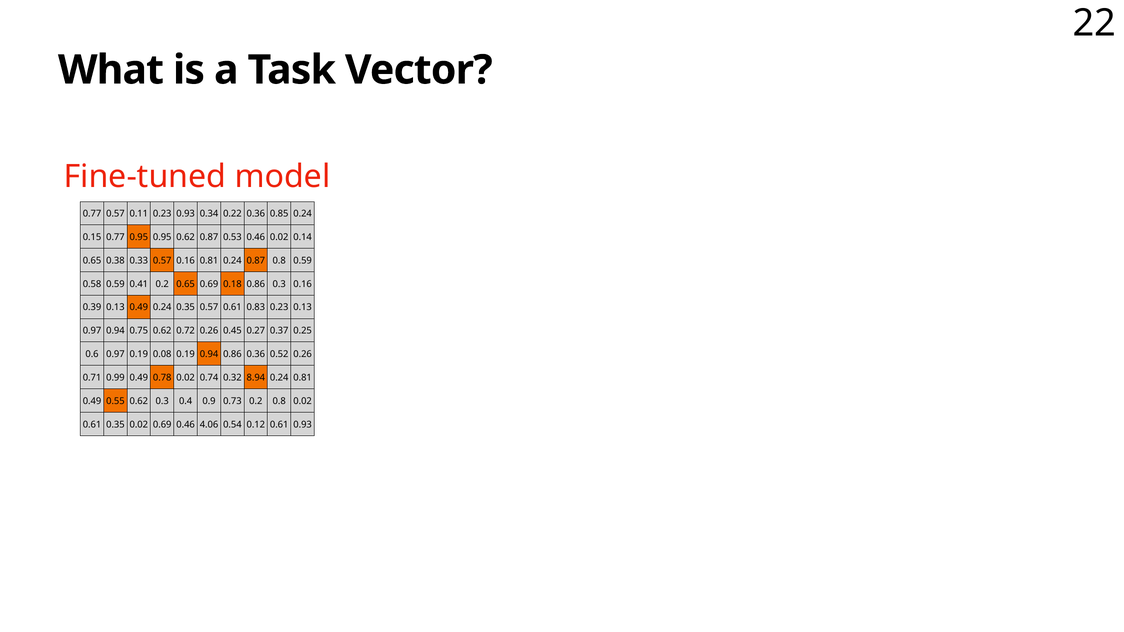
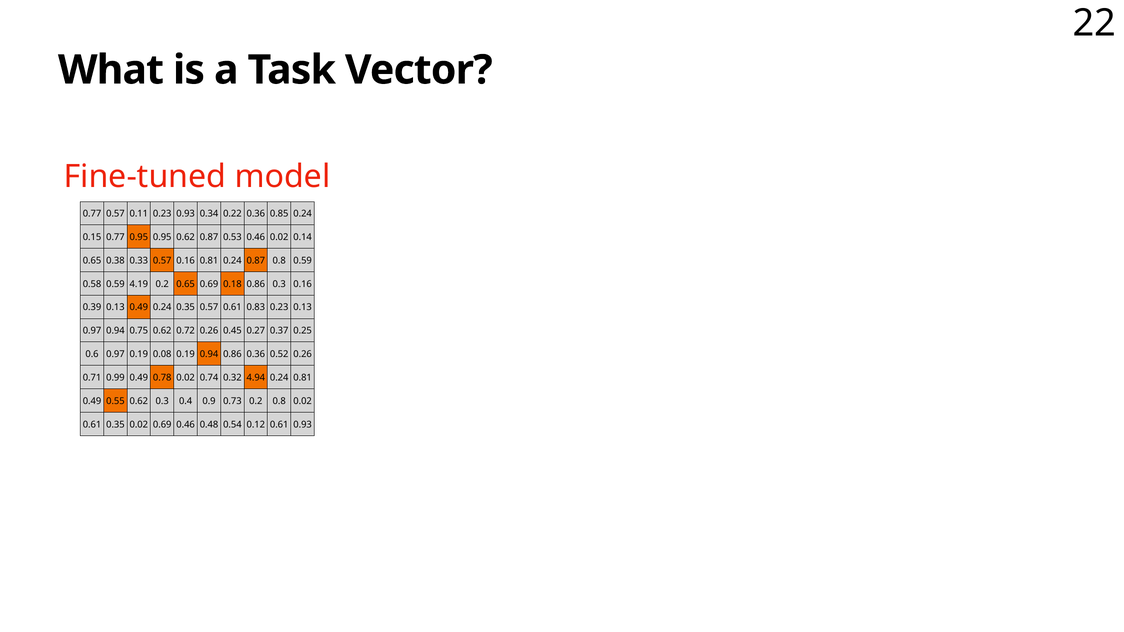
0.41: 0.41 -> 4.19
8.94: 8.94 -> 4.94
4.06: 4.06 -> 0.48
